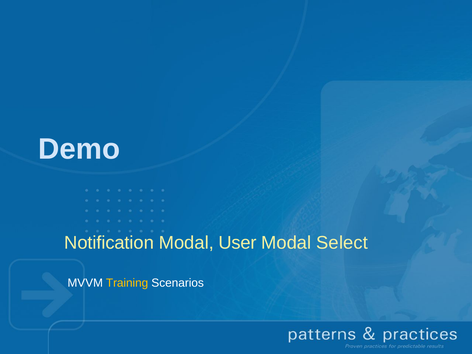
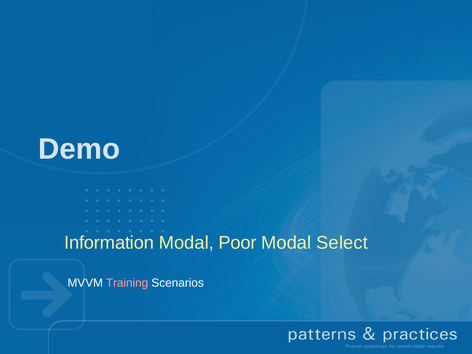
Notification: Notification -> Information
User: User -> Poor
Training colour: yellow -> pink
